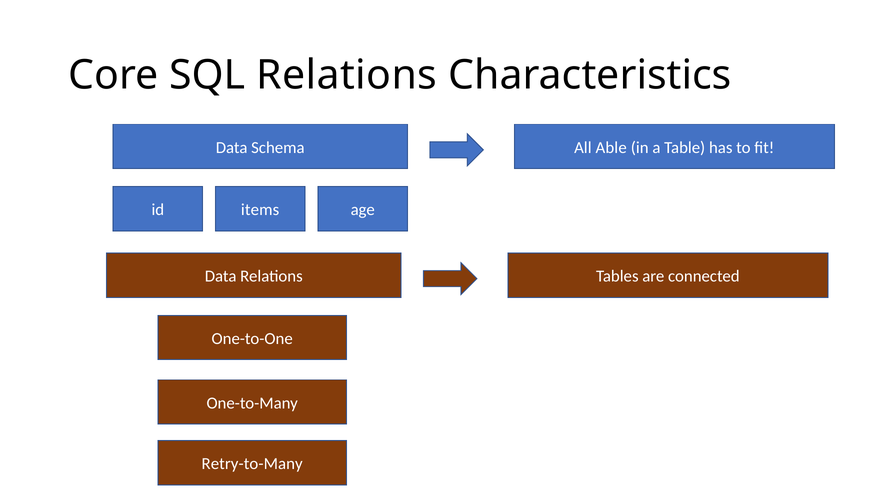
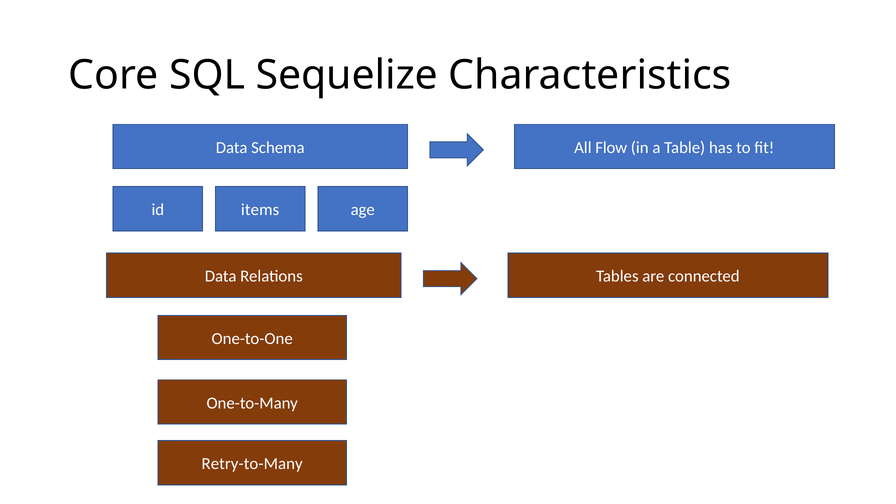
SQL Relations: Relations -> Sequelize
Able: Able -> Flow
